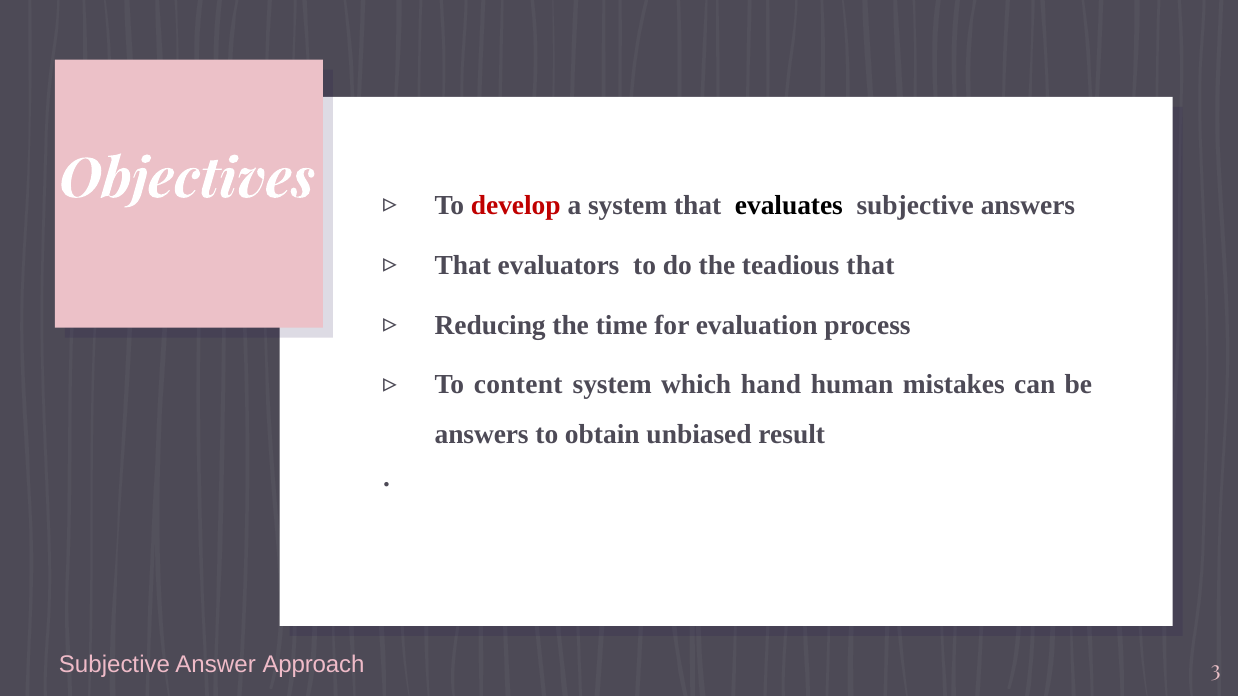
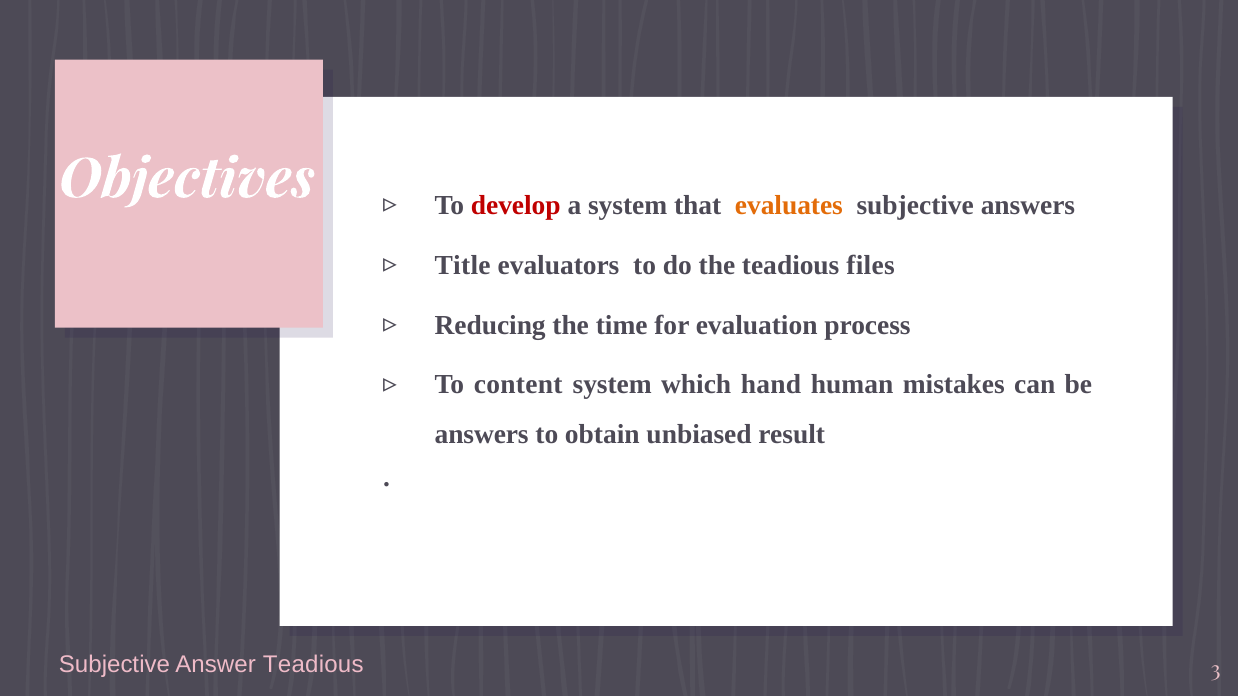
evaluates colour: black -> orange
That at (463, 265): That -> Title
teadious that: that -> files
Answer Approach: Approach -> Teadious
